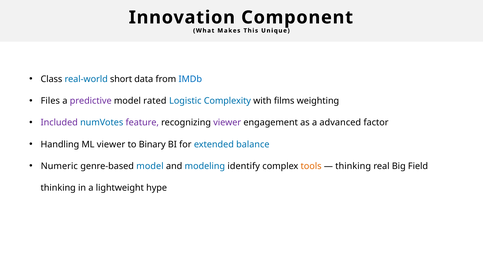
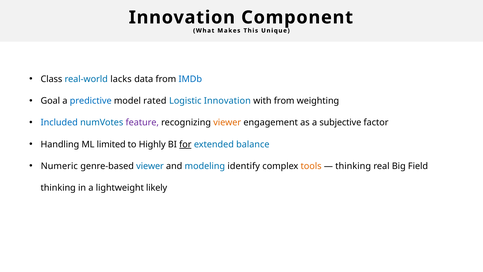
short: short -> lacks
Files: Files -> Goal
predictive colour: purple -> blue
Logistic Complexity: Complexity -> Innovation
with films: films -> from
Included colour: purple -> blue
viewer at (227, 122) colour: purple -> orange
advanced: advanced -> subjective
ML viewer: viewer -> limited
Binary: Binary -> Highly
for underline: none -> present
genre-based model: model -> viewer
hype: hype -> likely
